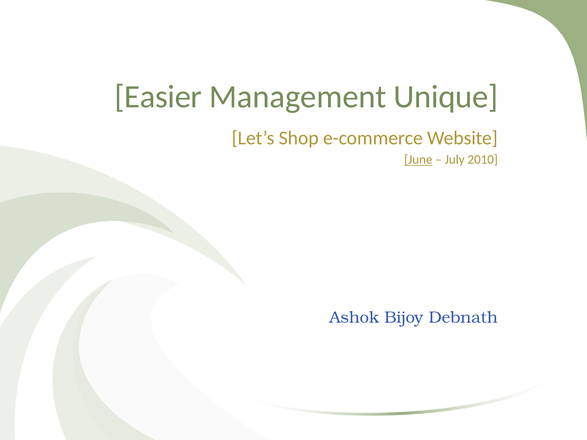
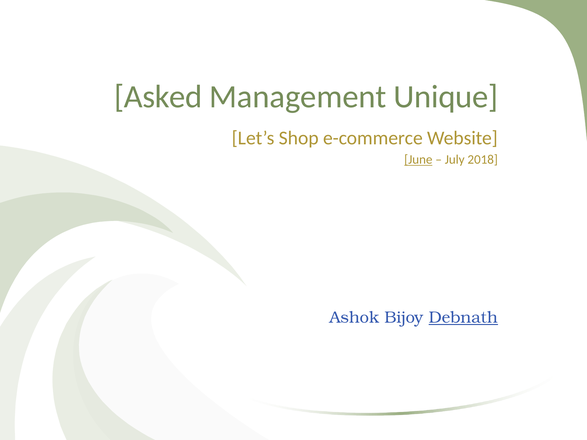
Easier: Easier -> Asked
2010: 2010 -> 2018
Debnath underline: none -> present
